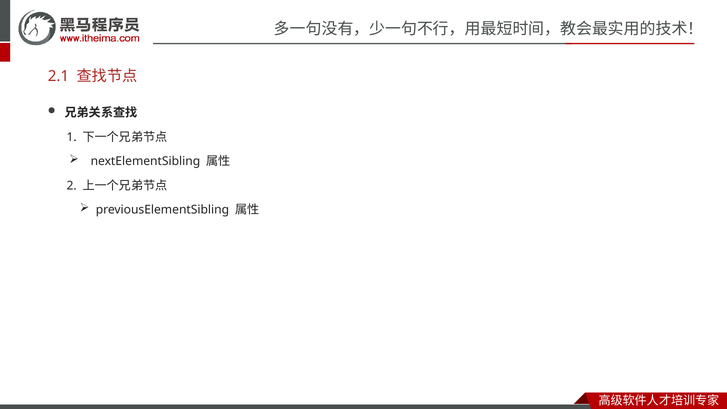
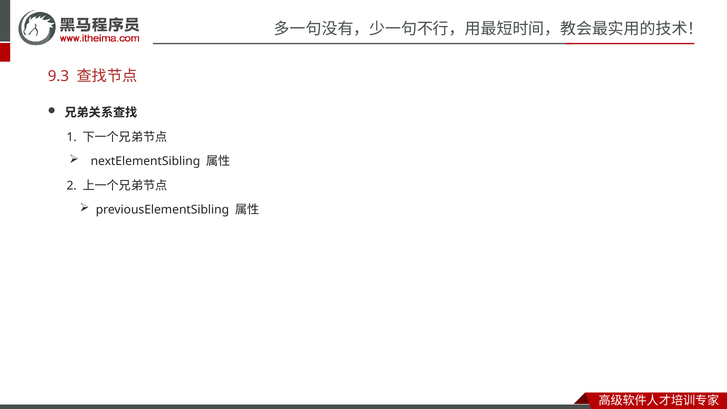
2.1: 2.1 -> 9.3
